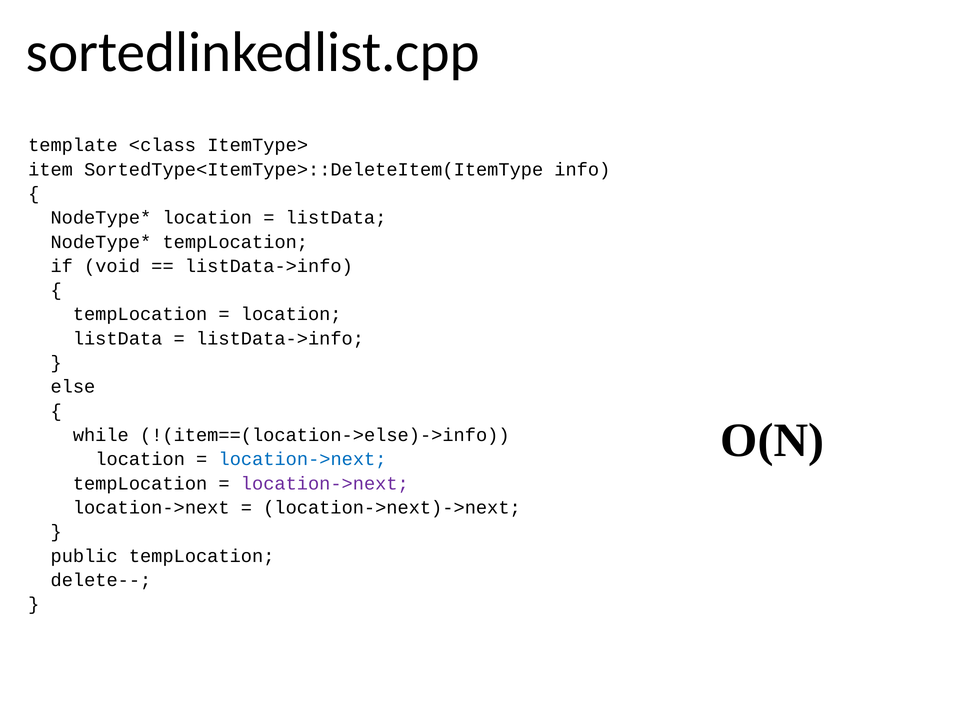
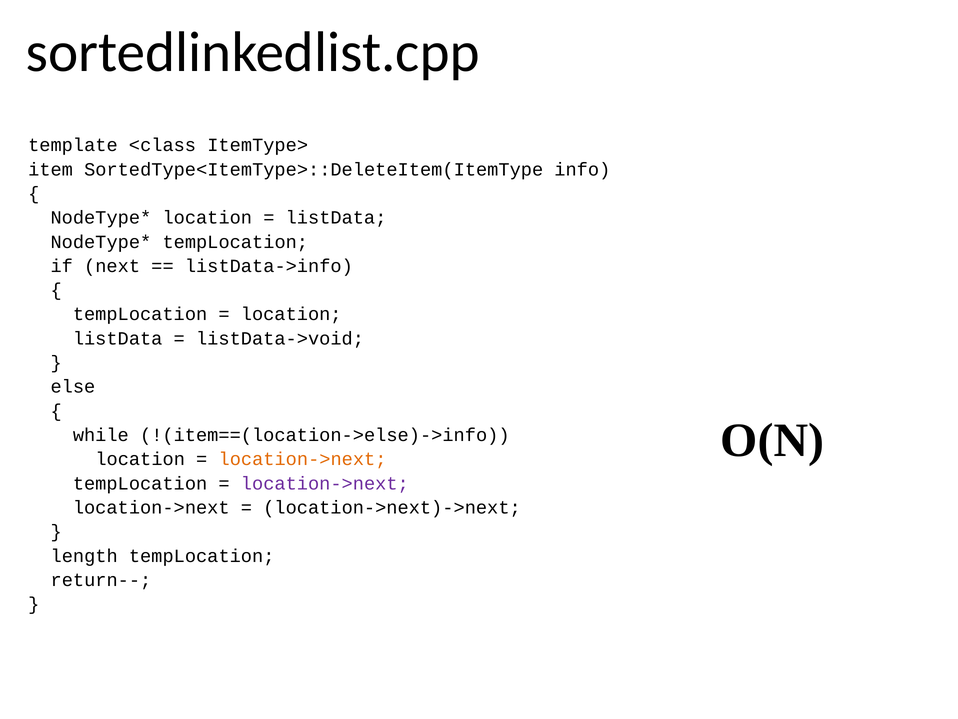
void: void -> next
listData->info at (280, 338): listData->info -> listData->void
location->next at (303, 459) colour: blue -> orange
public: public -> length
delete--: delete-- -> return--
